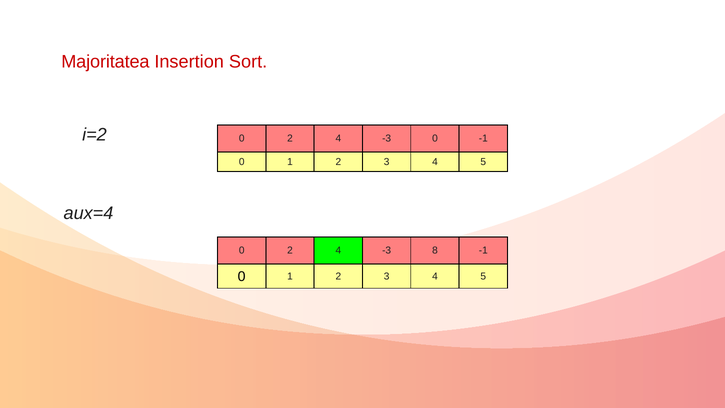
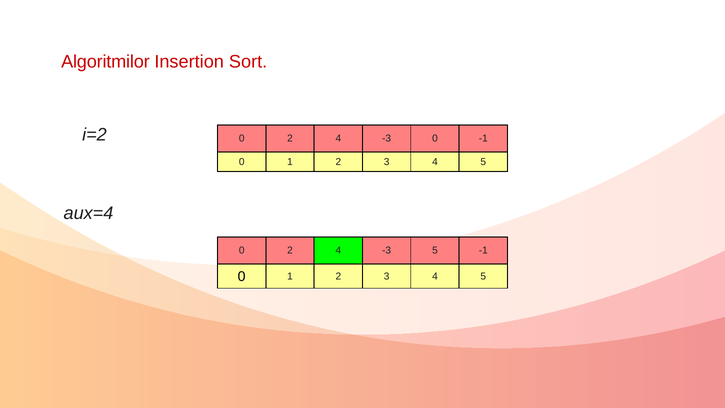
Majoritatea: Majoritatea -> Algoritmilor
-3 8: 8 -> 5
